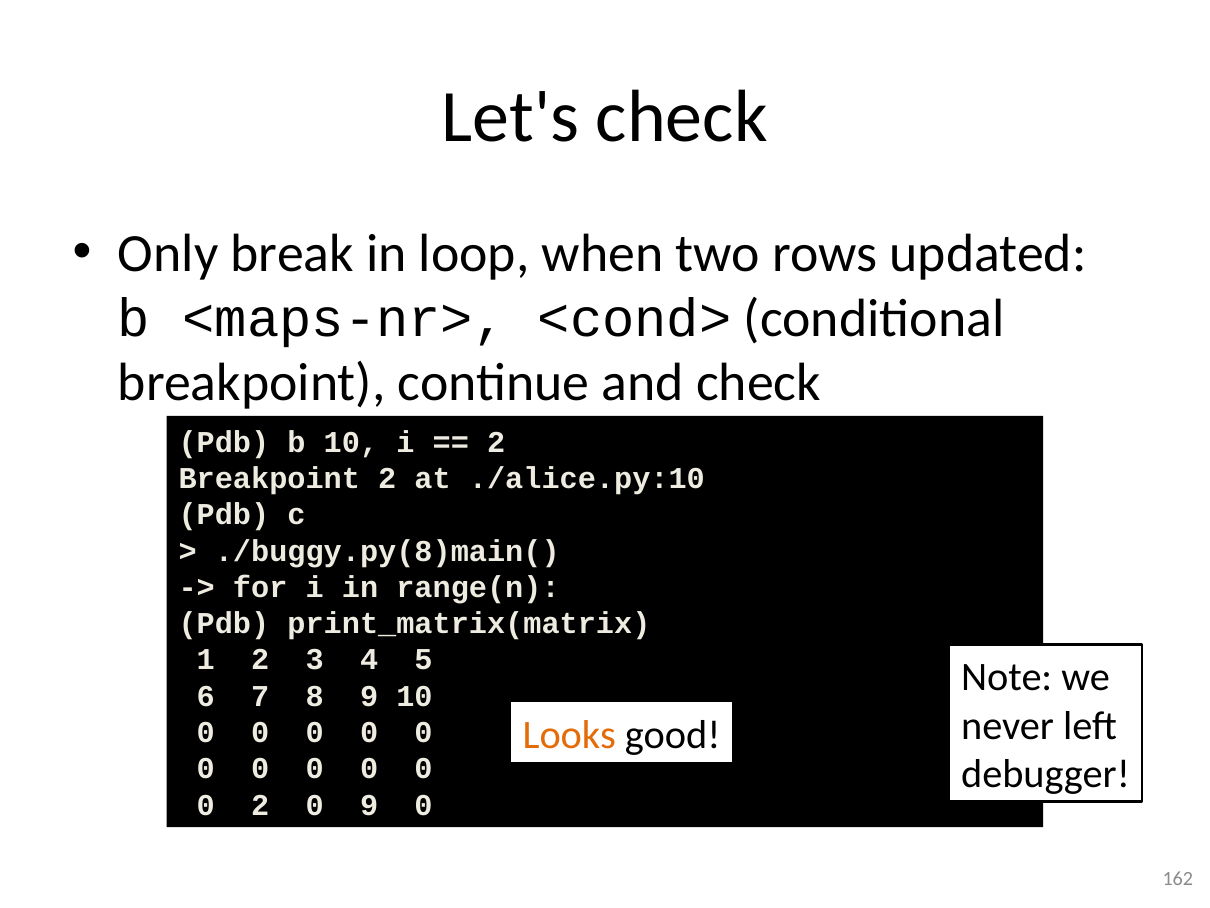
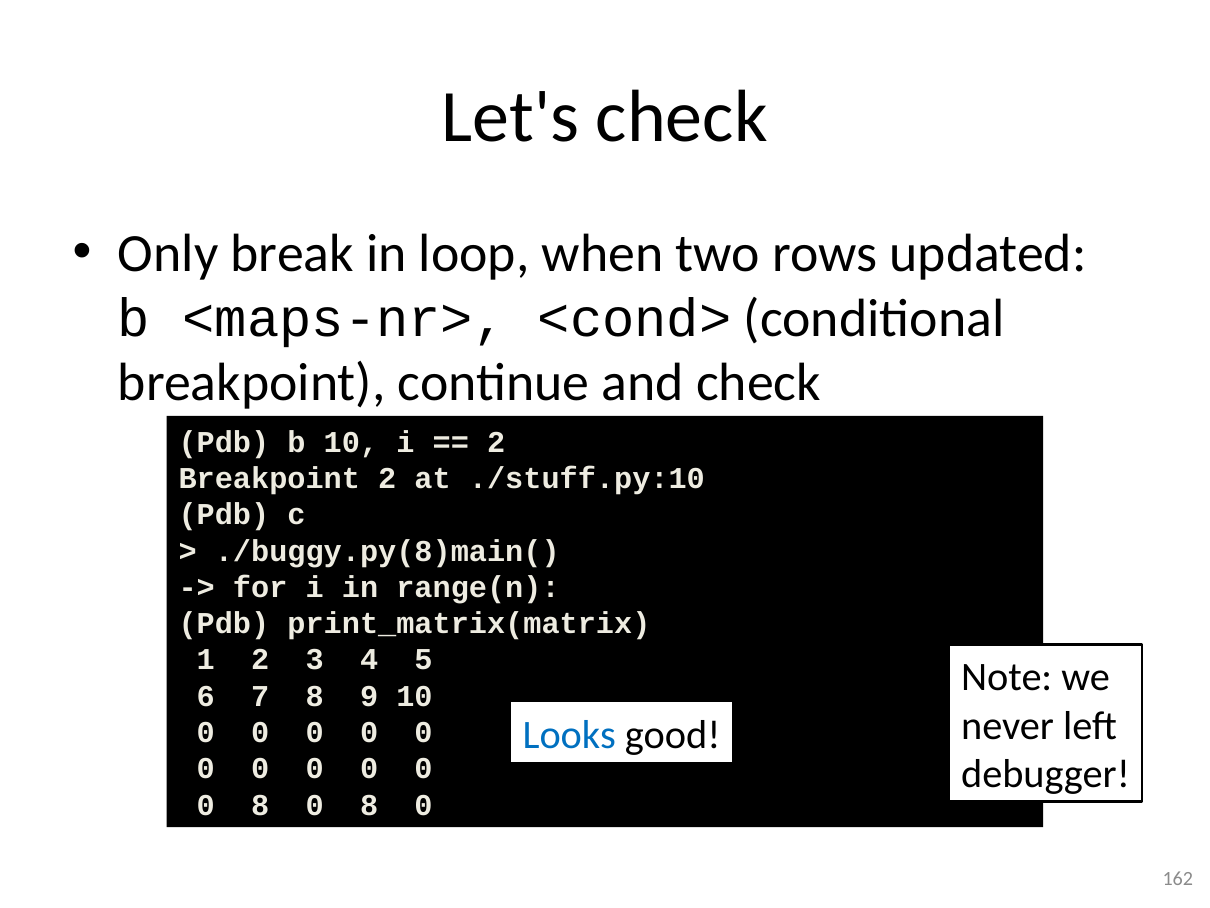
./alice.py:10: ./alice.py:10 -> ./stuff.py:10
Looks colour: orange -> blue
2 at (260, 805): 2 -> 8
9 at (369, 805): 9 -> 8
